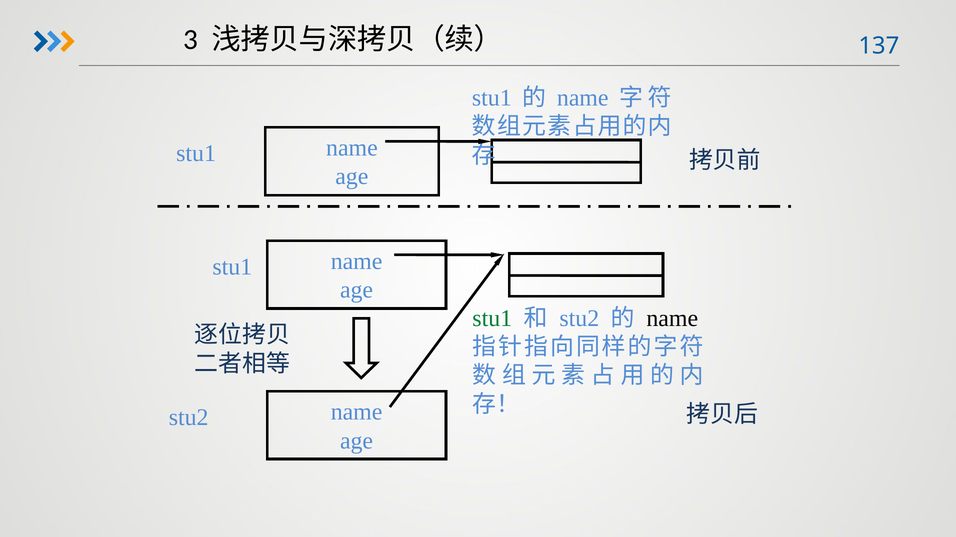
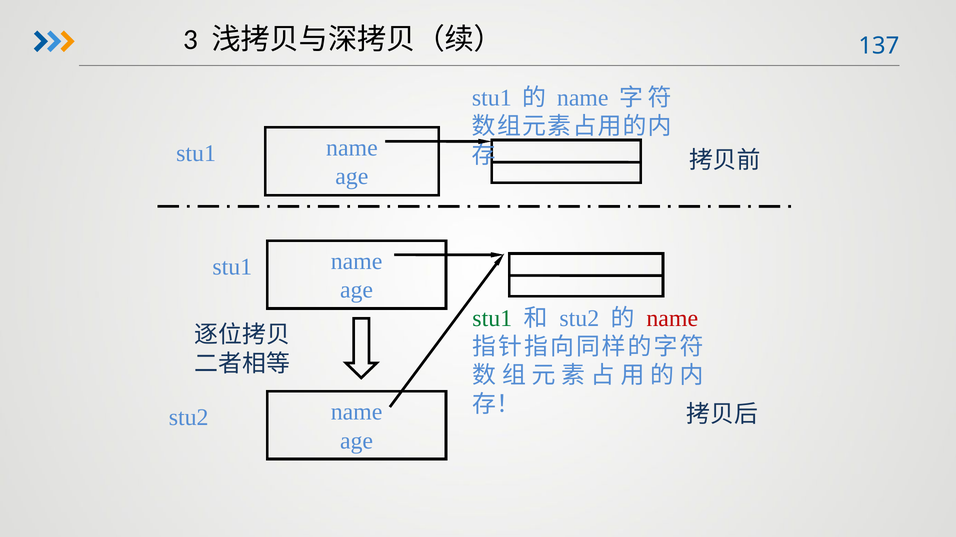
name at (672, 319) colour: black -> red
